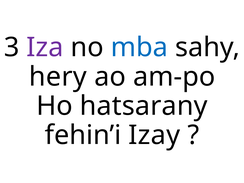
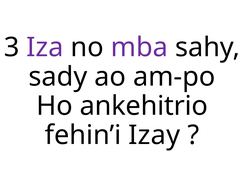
mba colour: blue -> purple
hery: hery -> sady
hatsarany: hatsarany -> ankehitrio
